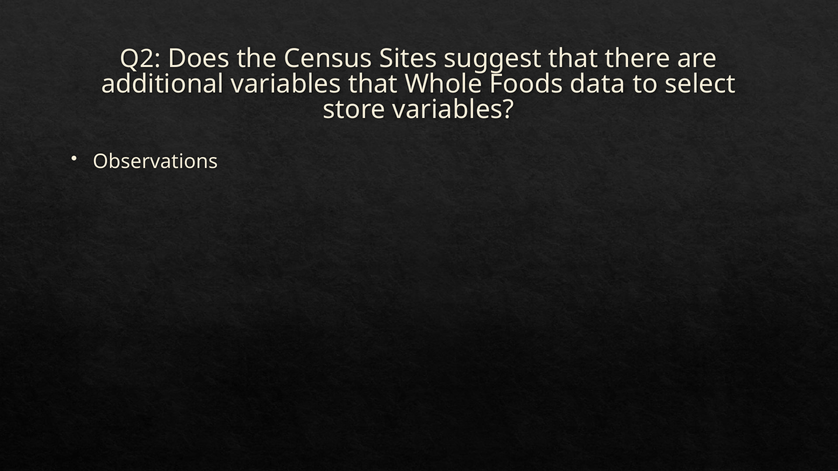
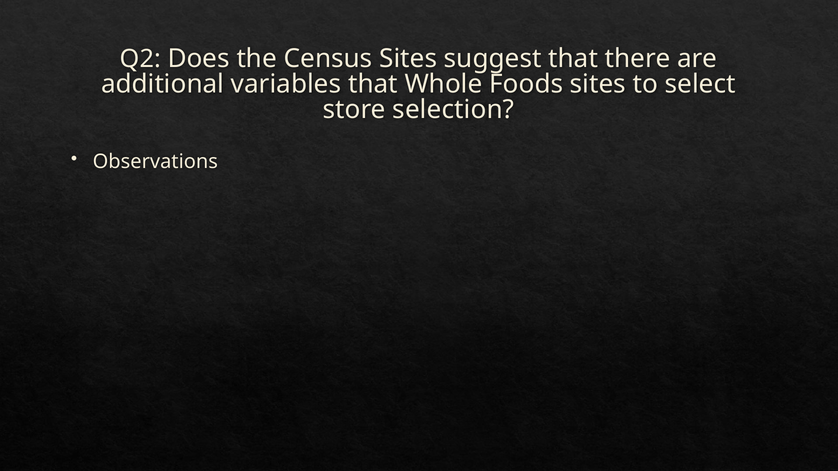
Foods data: data -> sites
store variables: variables -> selection
